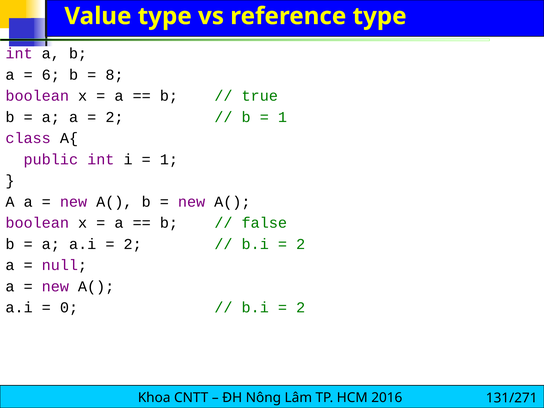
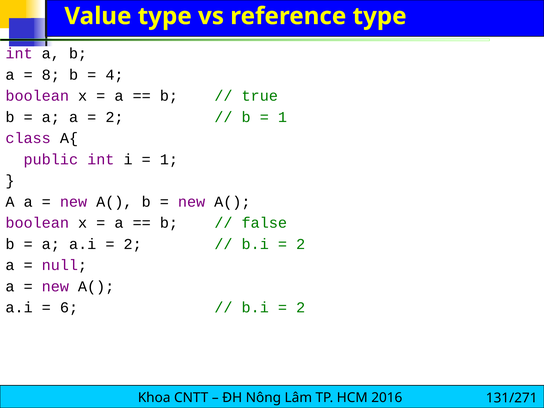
6: 6 -> 8
8: 8 -> 4
0: 0 -> 6
